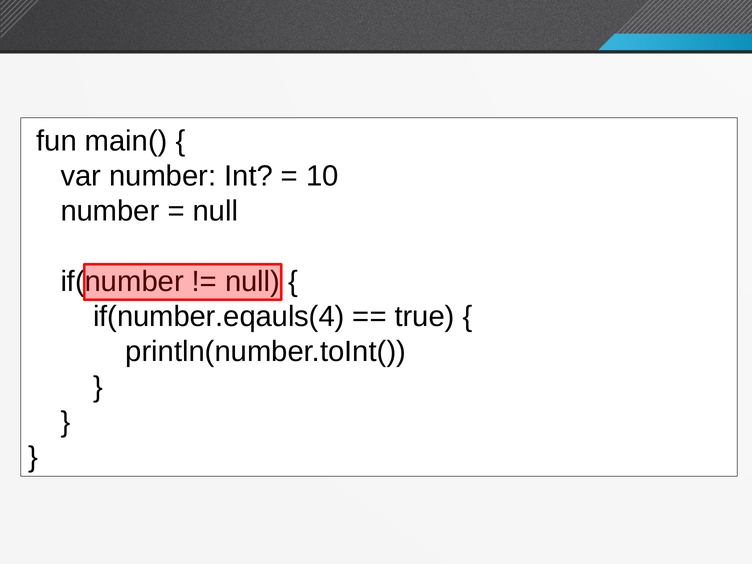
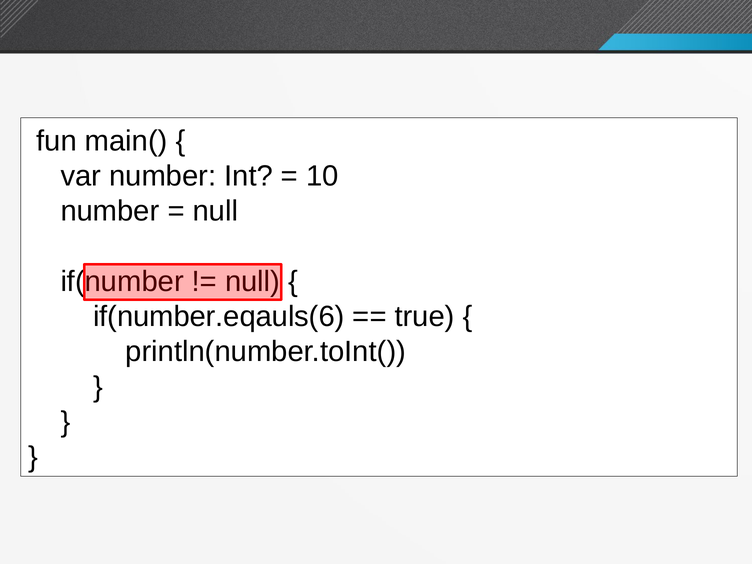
if(number.eqauls(4: if(number.eqauls(4 -> if(number.eqauls(6
